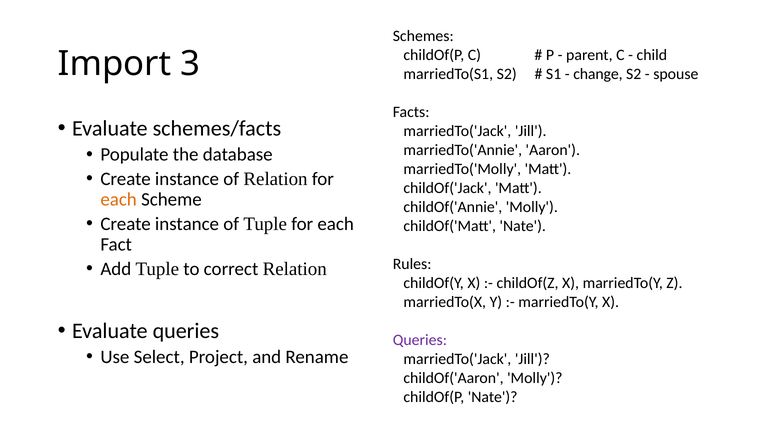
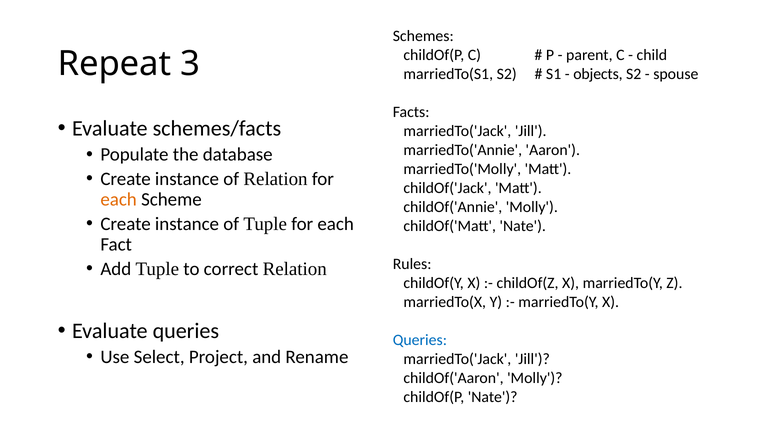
Import: Import -> Repeat
change: change -> objects
Queries at (420, 339) colour: purple -> blue
